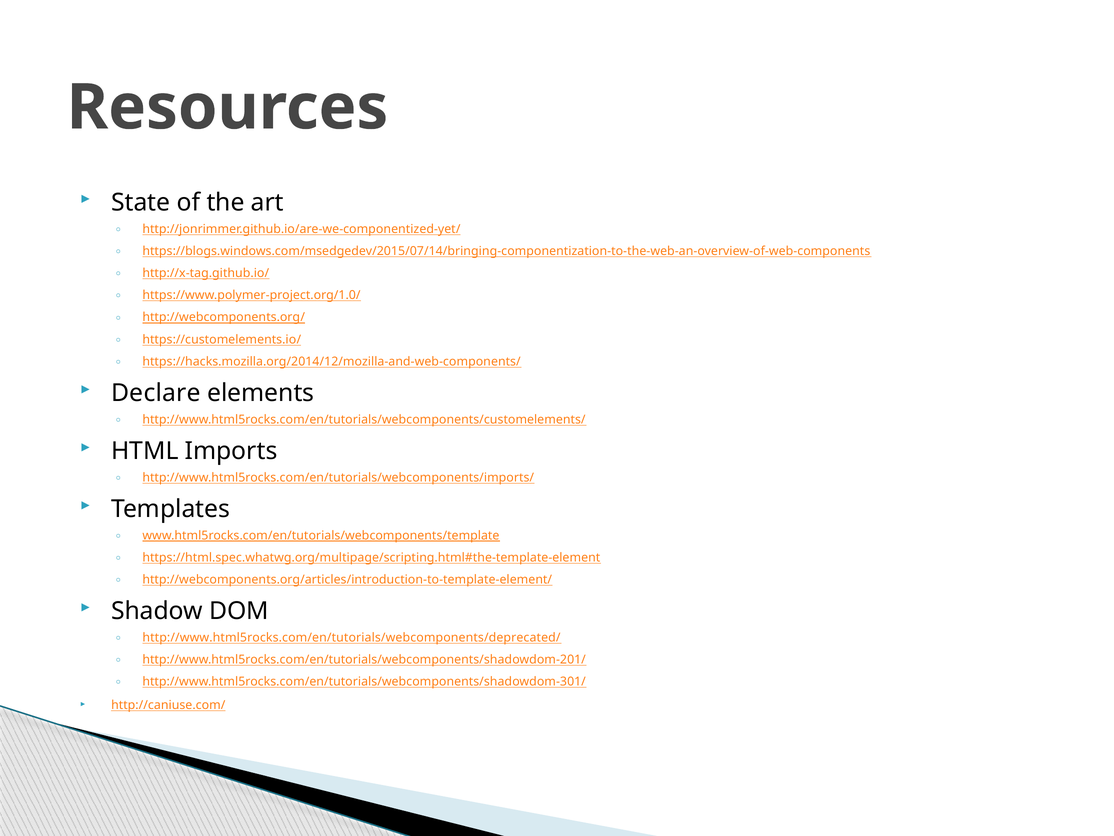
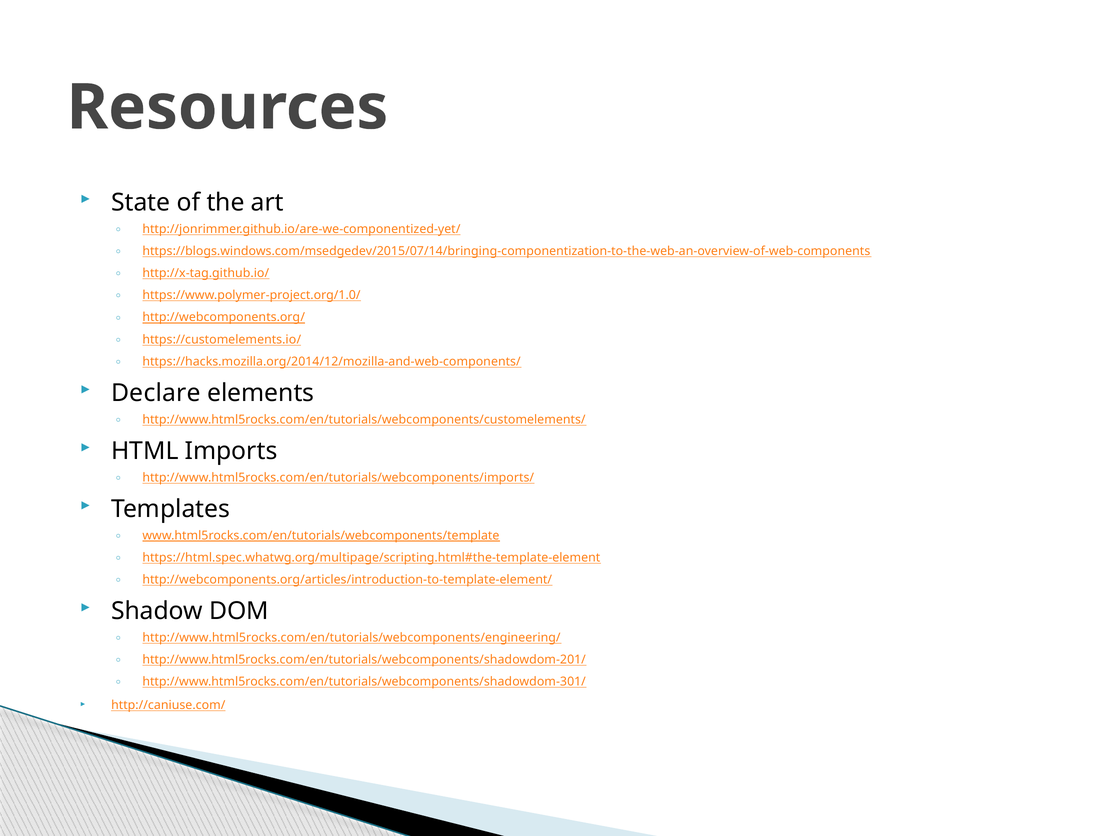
http://www.html5rocks.com/en/tutorials/webcomponents/deprecated/: http://www.html5rocks.com/en/tutorials/webcomponents/deprecated/ -> http://www.html5rocks.com/en/tutorials/webcomponents/engineering/
